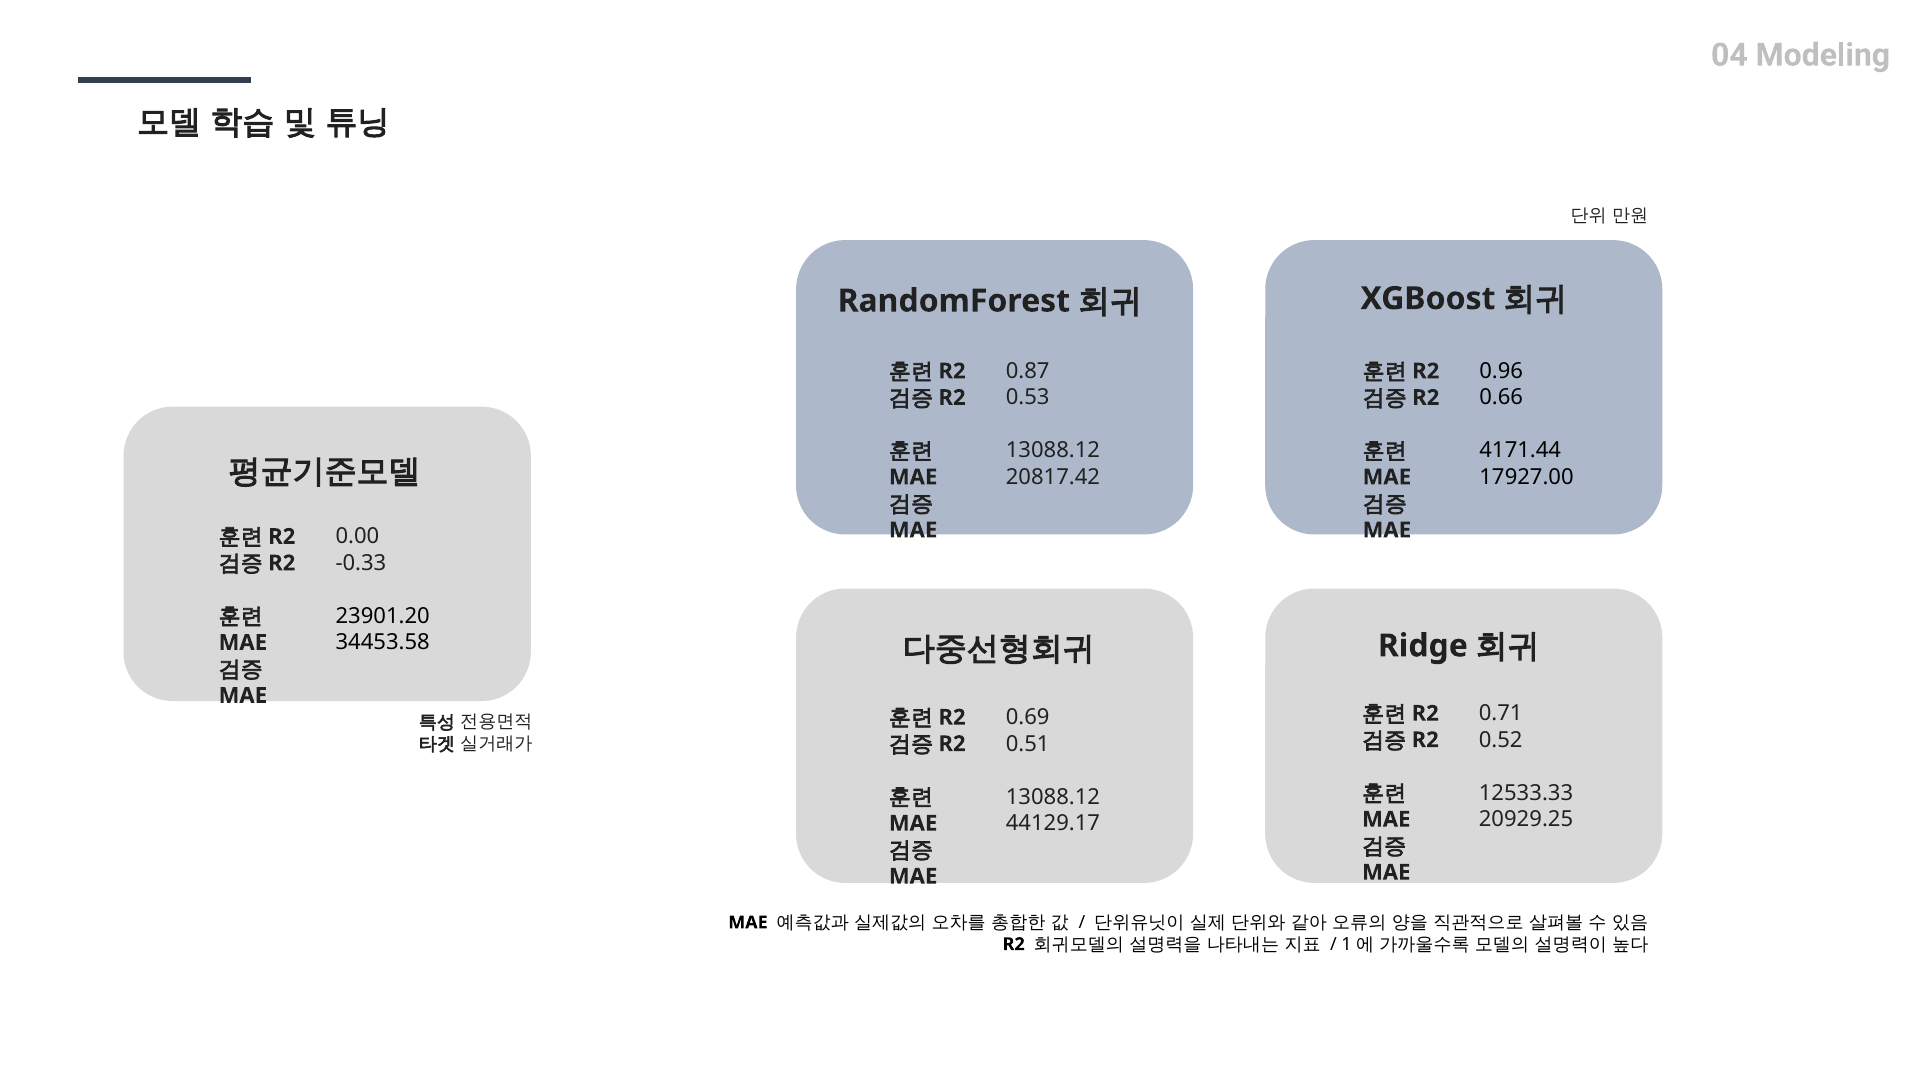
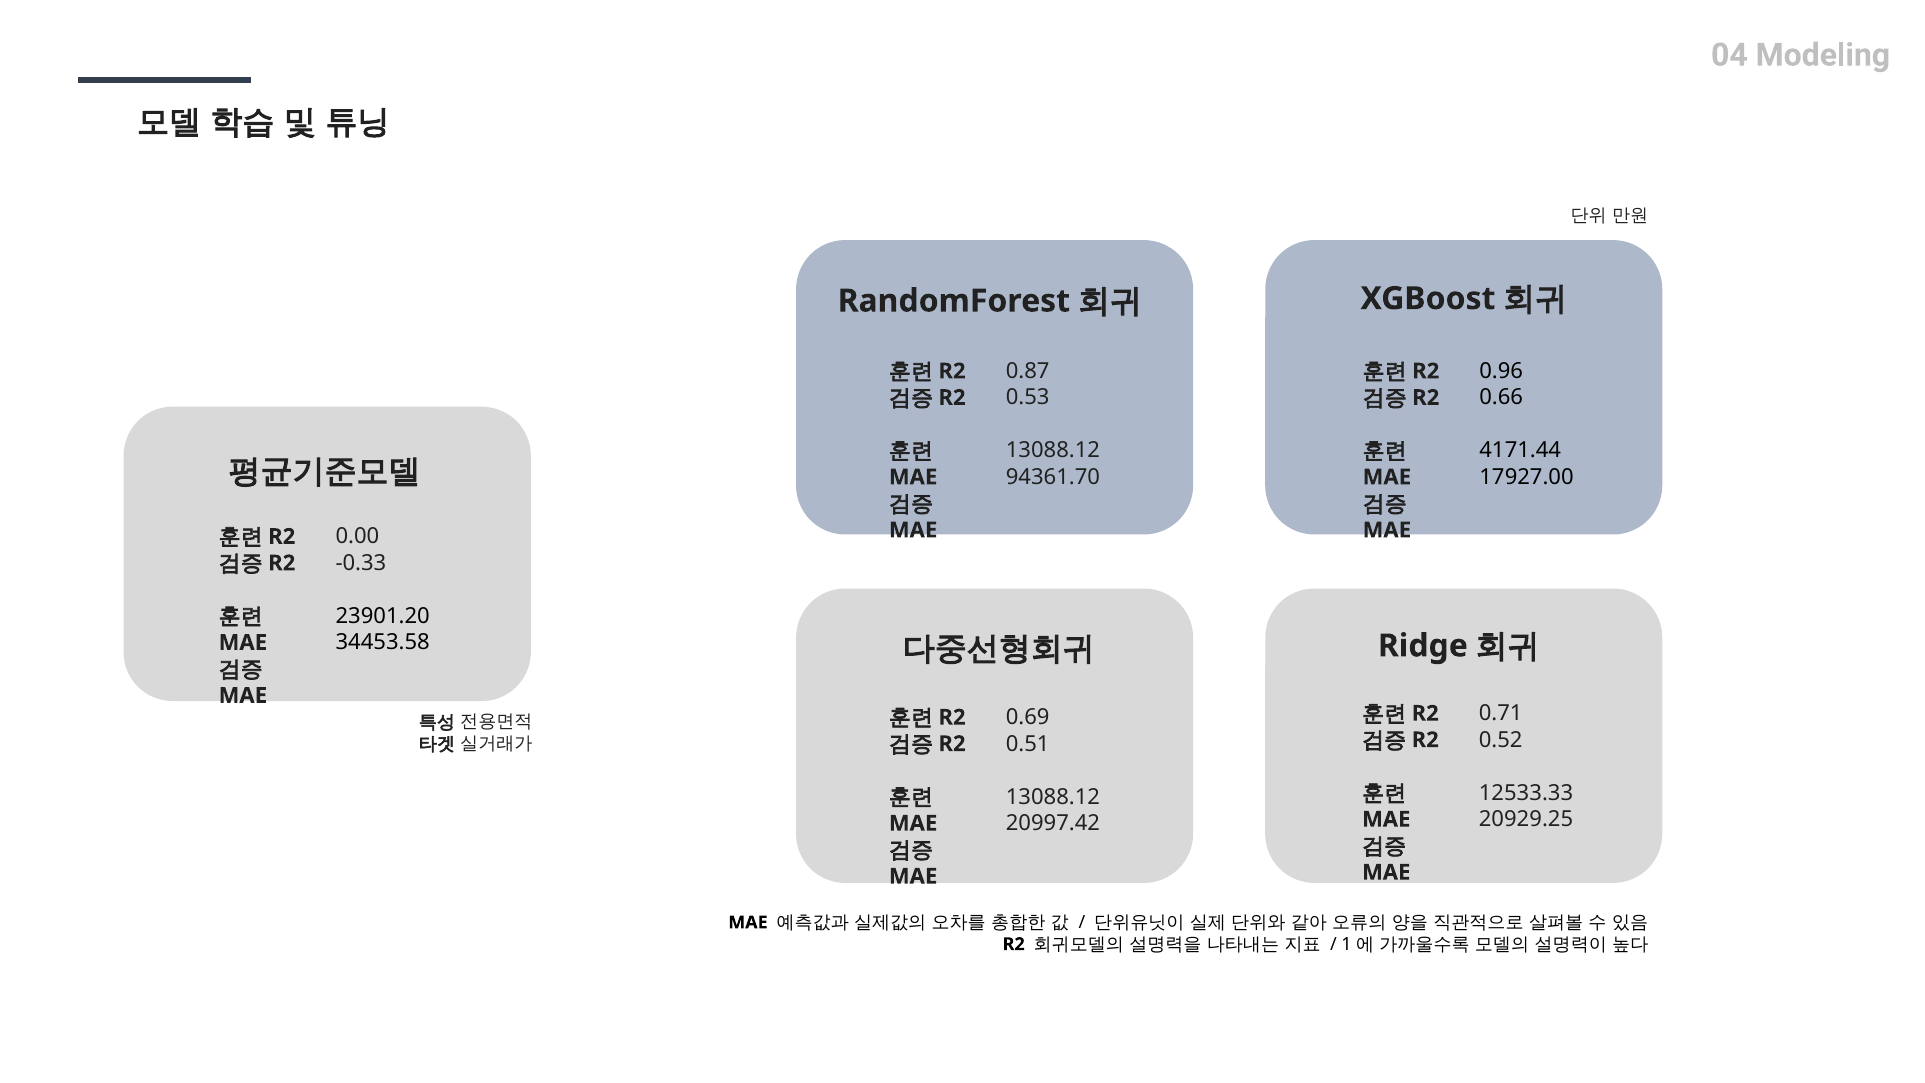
20817.42: 20817.42 -> 94361.70
44129.17: 44129.17 -> 20997.42
